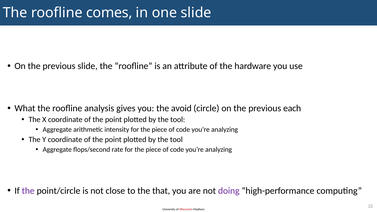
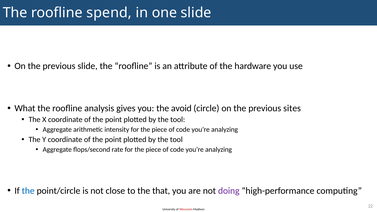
comes: comes -> spend
each: each -> sites
the at (28, 191) colour: purple -> blue
